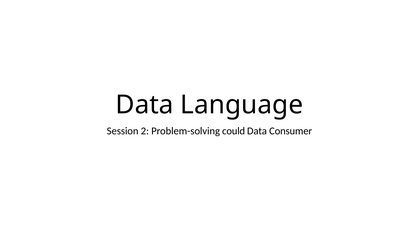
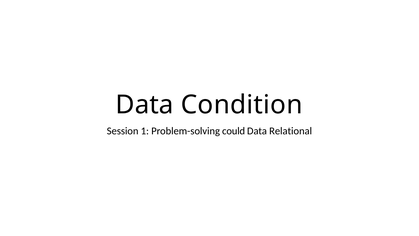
Language: Language -> Condition
2: 2 -> 1
Consumer: Consumer -> Relational
